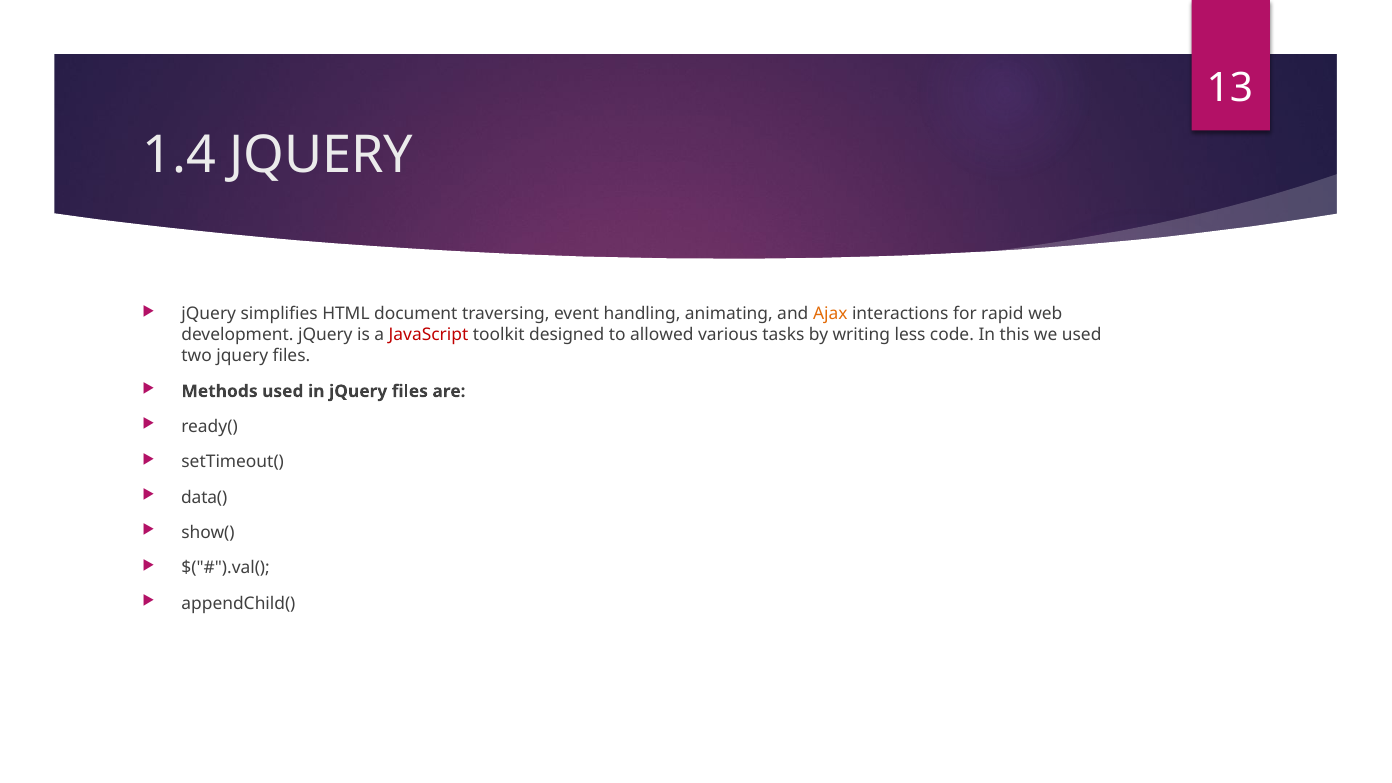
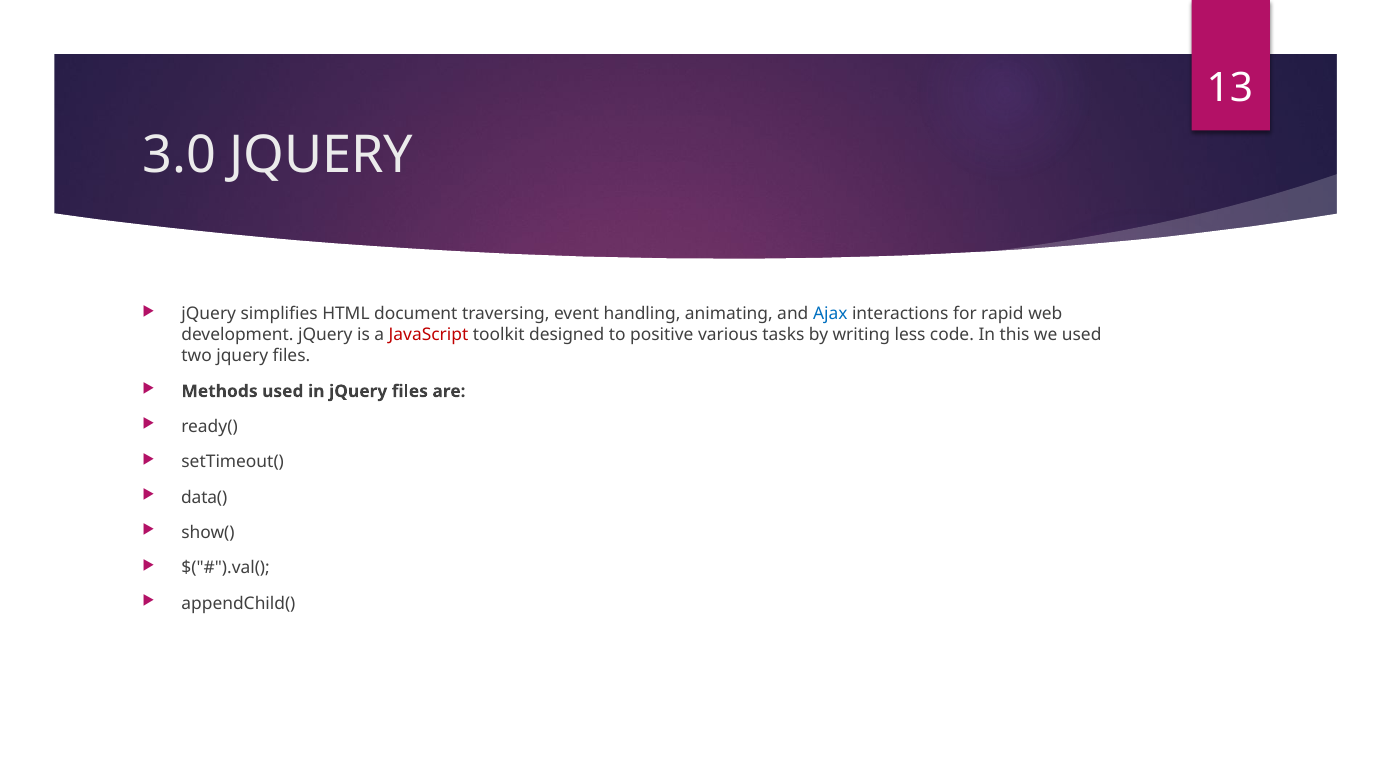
1.4: 1.4 -> 3.0
Ajax colour: orange -> blue
allowed: allowed -> positive
